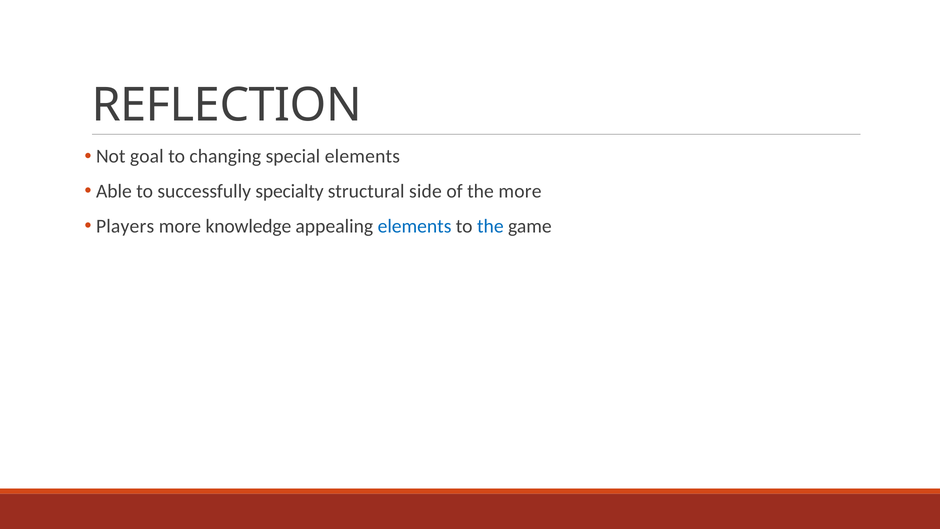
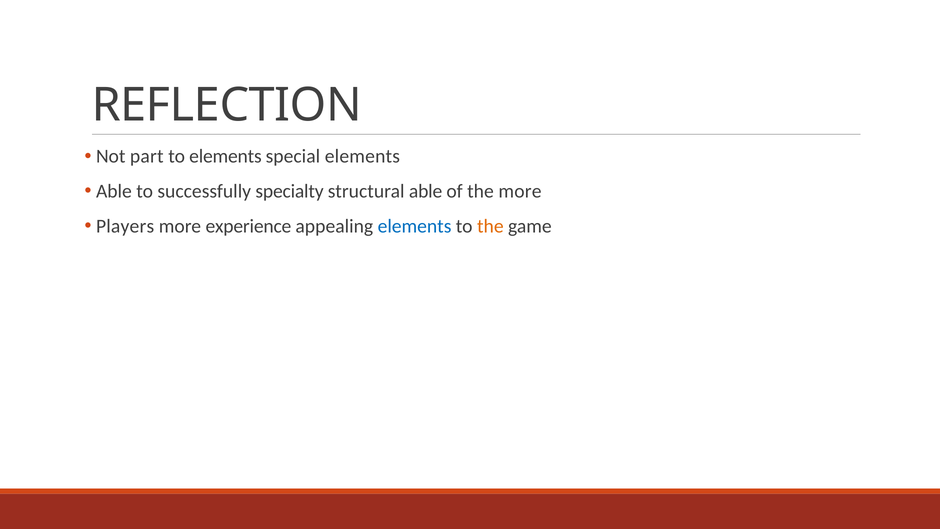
goal: goal -> part
to changing: changing -> elements
structural side: side -> able
knowledge: knowledge -> experience
the at (490, 226) colour: blue -> orange
